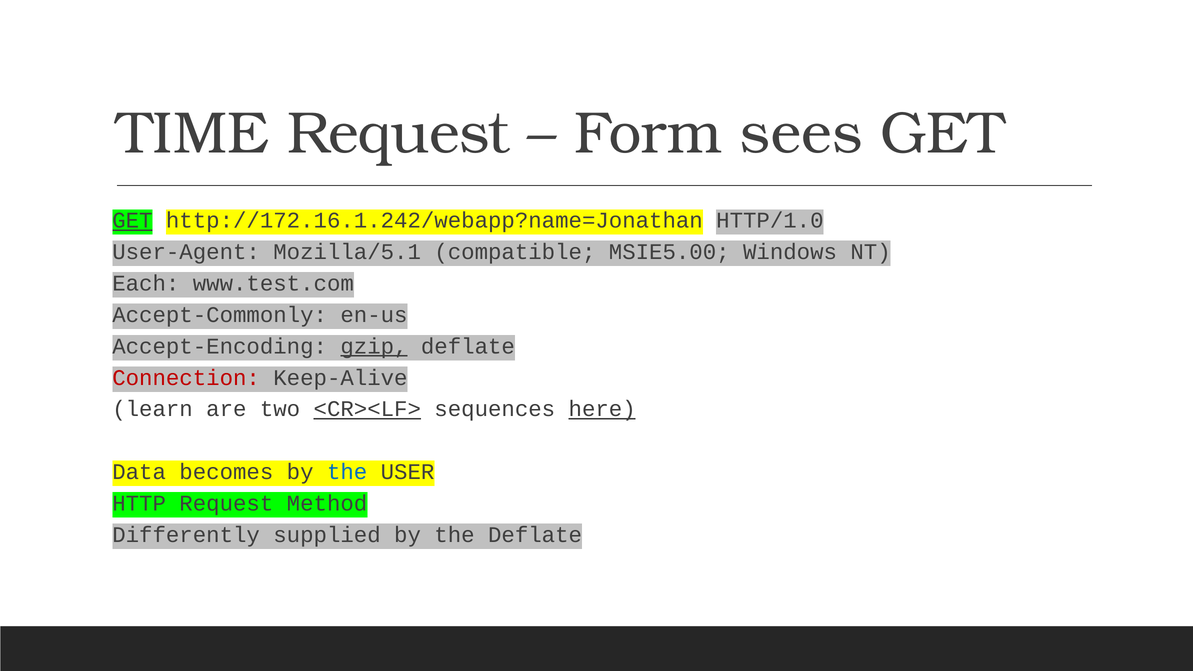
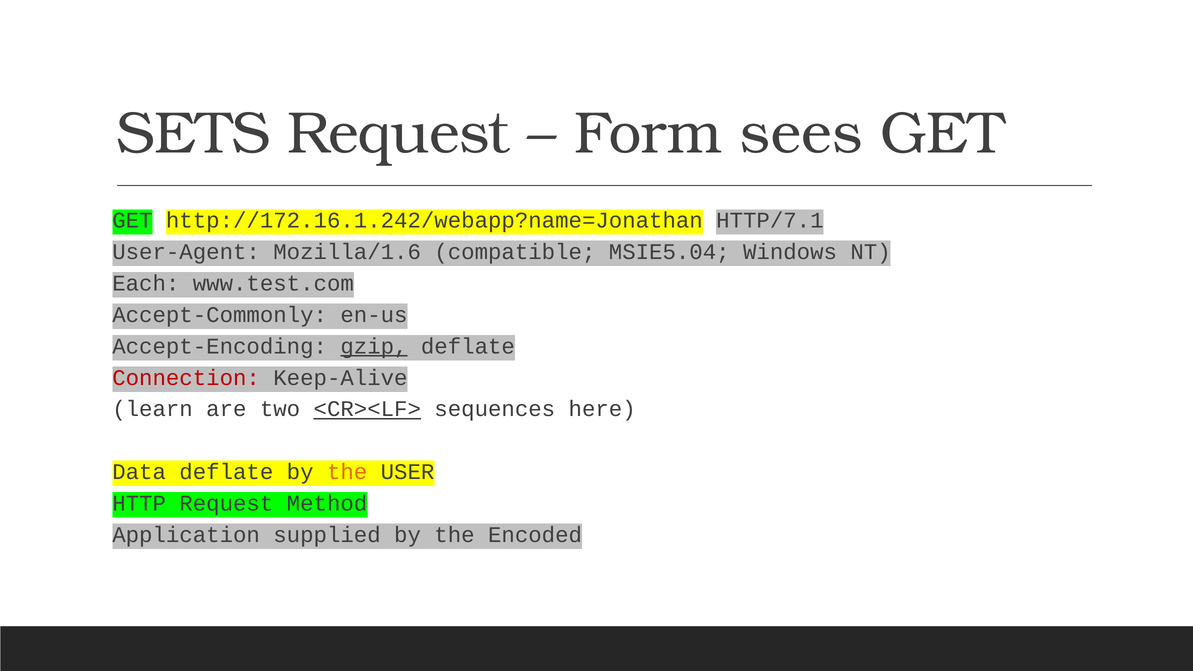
TIME: TIME -> SETS
GET at (132, 221) underline: present -> none
HTTP/1.0: HTTP/1.0 -> HTTP/7.1
Mozilla/5.1: Mozilla/5.1 -> Mozilla/1.6
MSIE5.00: MSIE5.00 -> MSIE5.04
here underline: present -> none
Data becomes: becomes -> deflate
the at (347, 472) colour: blue -> orange
Differently: Differently -> Application
the Deflate: Deflate -> Encoded
